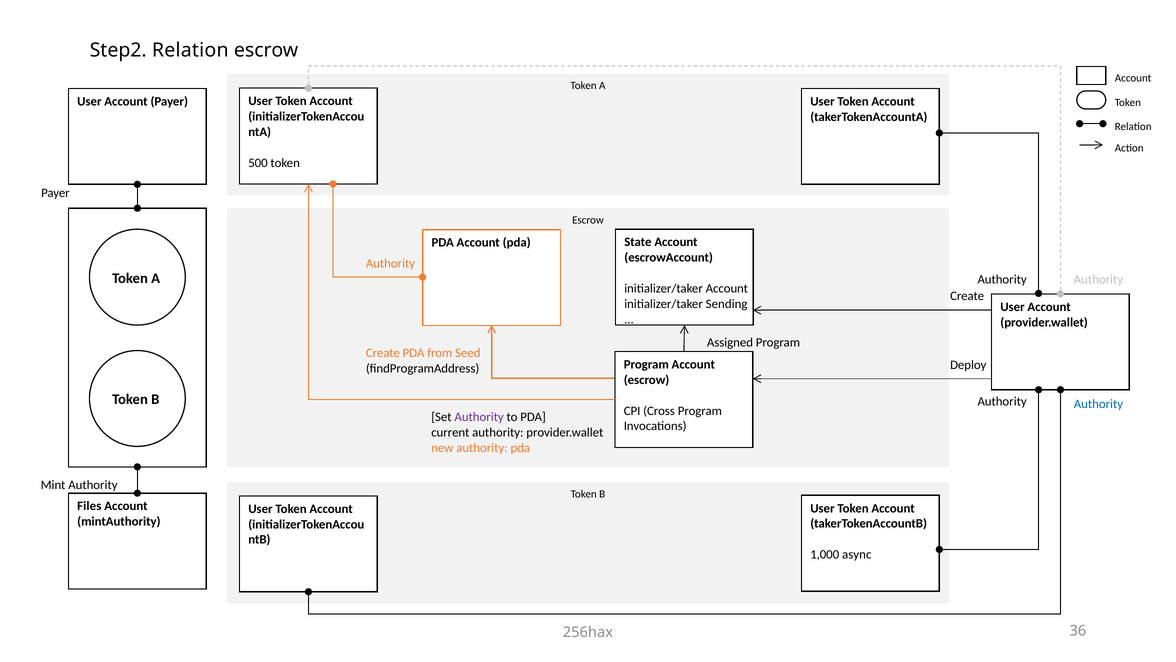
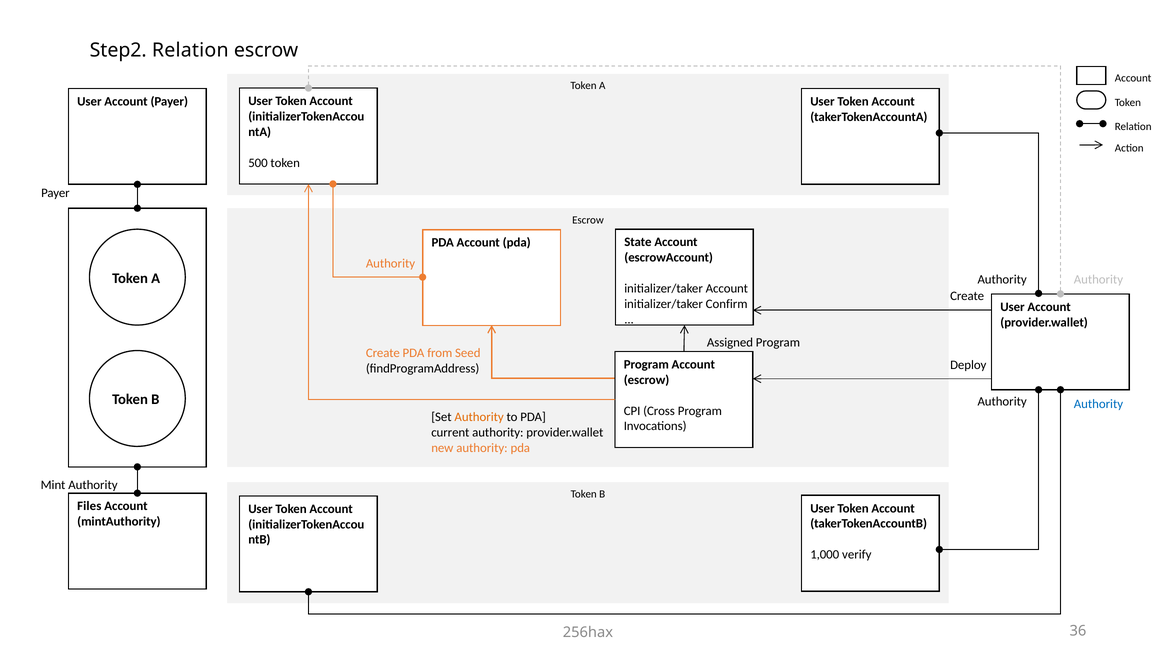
Sending: Sending -> Confirm
Authority at (479, 417) colour: purple -> orange
async: async -> verify
